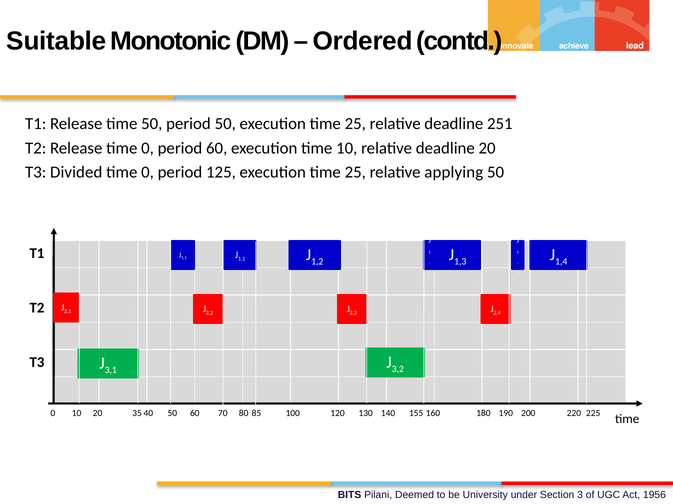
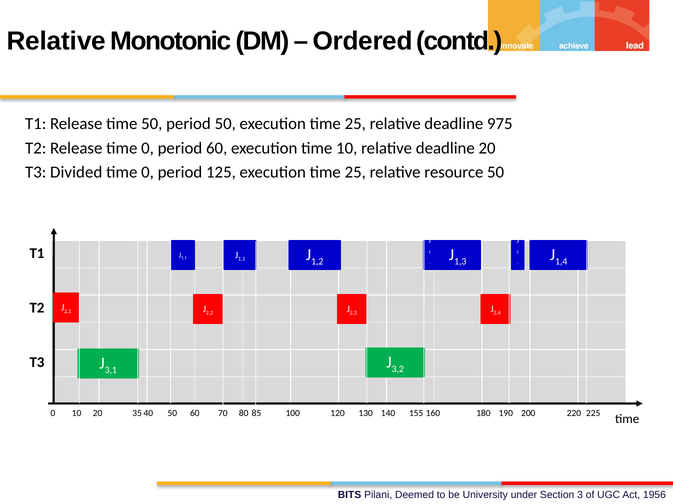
Suitable at (56, 41): Suitable -> Relative
251: 251 -> 975
applying: applying -> resource
